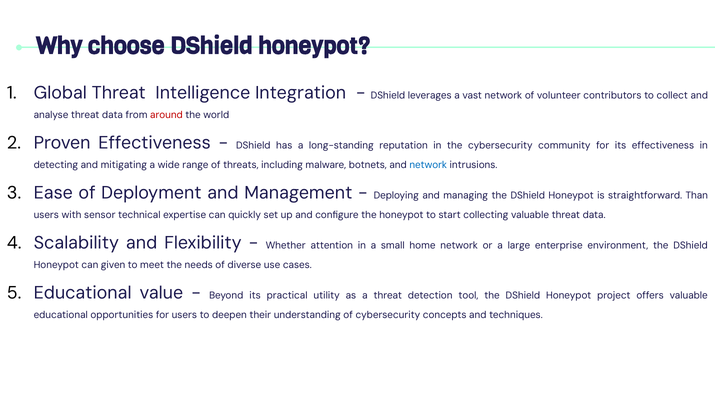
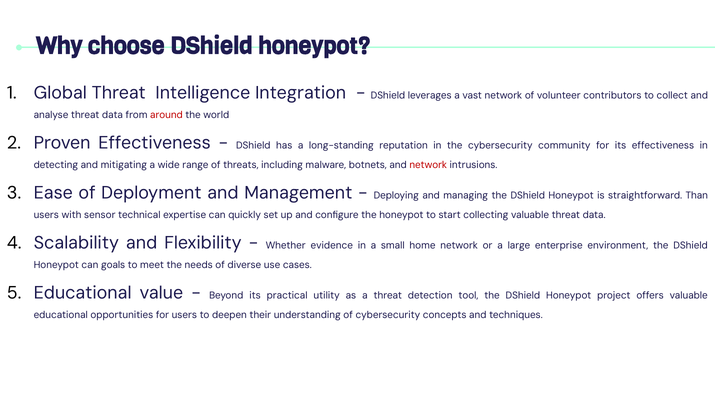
network at (428, 165) colour: blue -> red
attention: attention -> evidence
given: given -> goals
